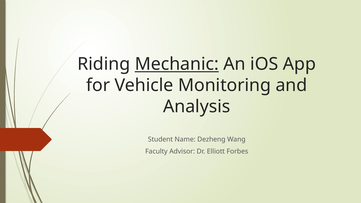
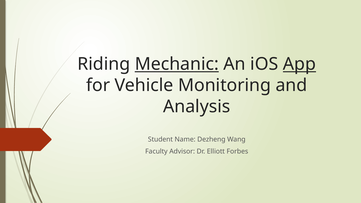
App underline: none -> present
